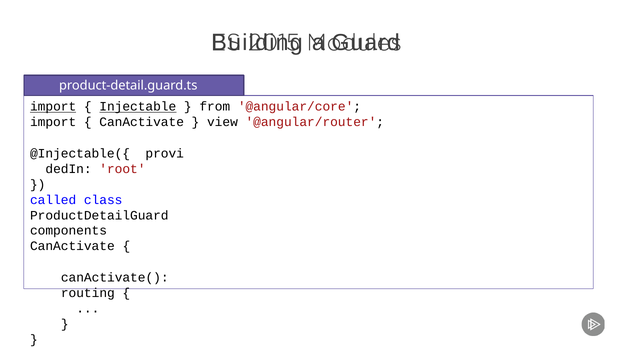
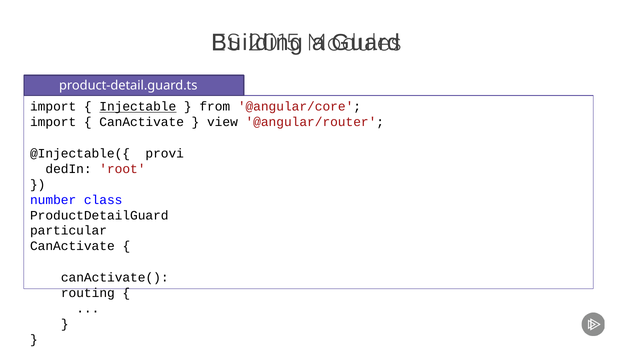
import at (53, 107) underline: present -> none
called: called -> number
components: components -> particular
